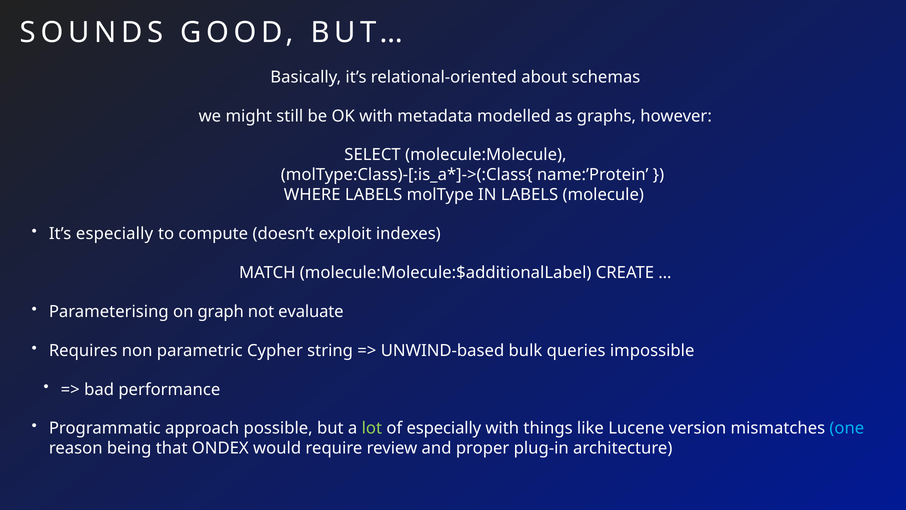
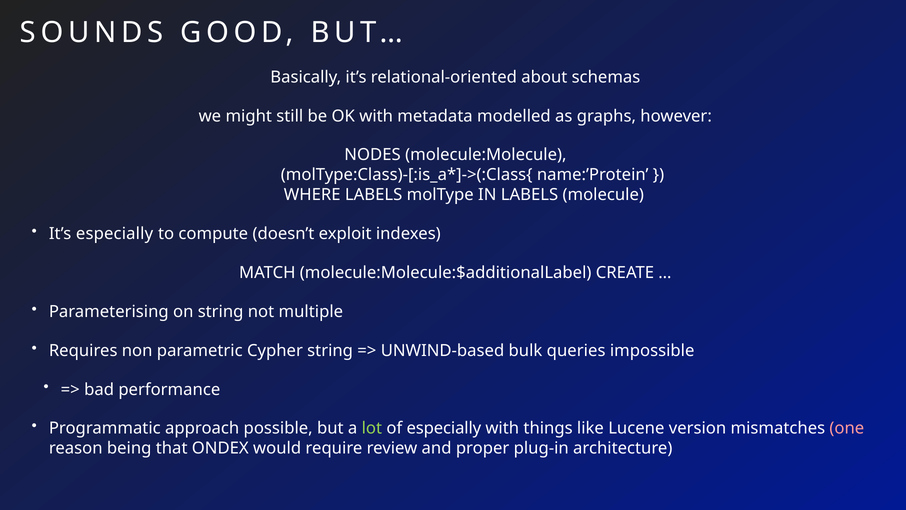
SELECT: SELECT -> NODES
on graph: graph -> string
evaluate: evaluate -> multiple
one colour: light blue -> pink
